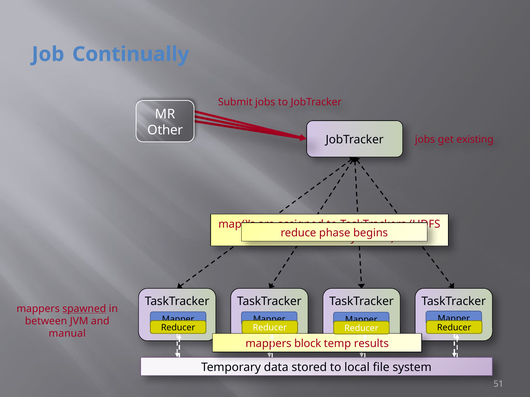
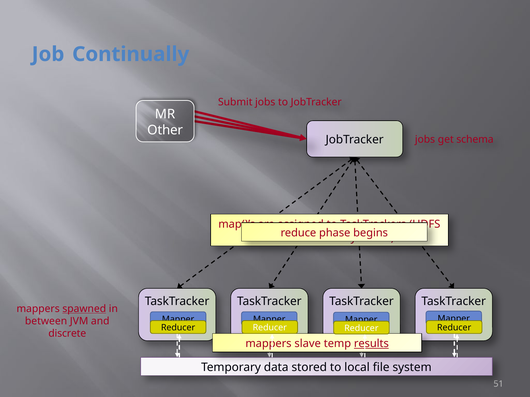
existing: existing -> schema
manual: manual -> discrete
block: block -> slave
results underline: none -> present
